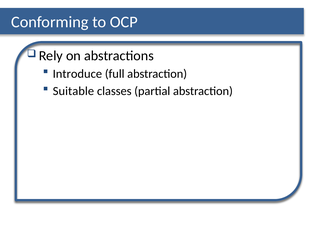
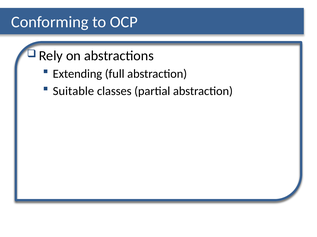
Introduce: Introduce -> Extending
